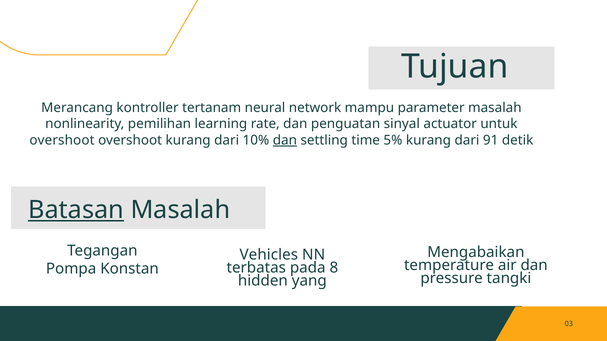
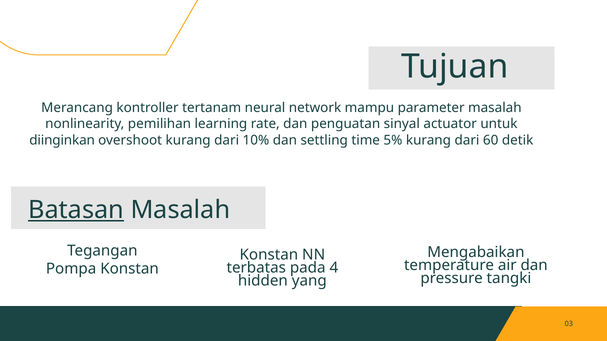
overshoot at (62, 140): overshoot -> diinginkan
dan at (285, 140) underline: present -> none
91: 91 -> 60
Vehicles at (269, 255): Vehicles -> Konstan
8: 8 -> 4
